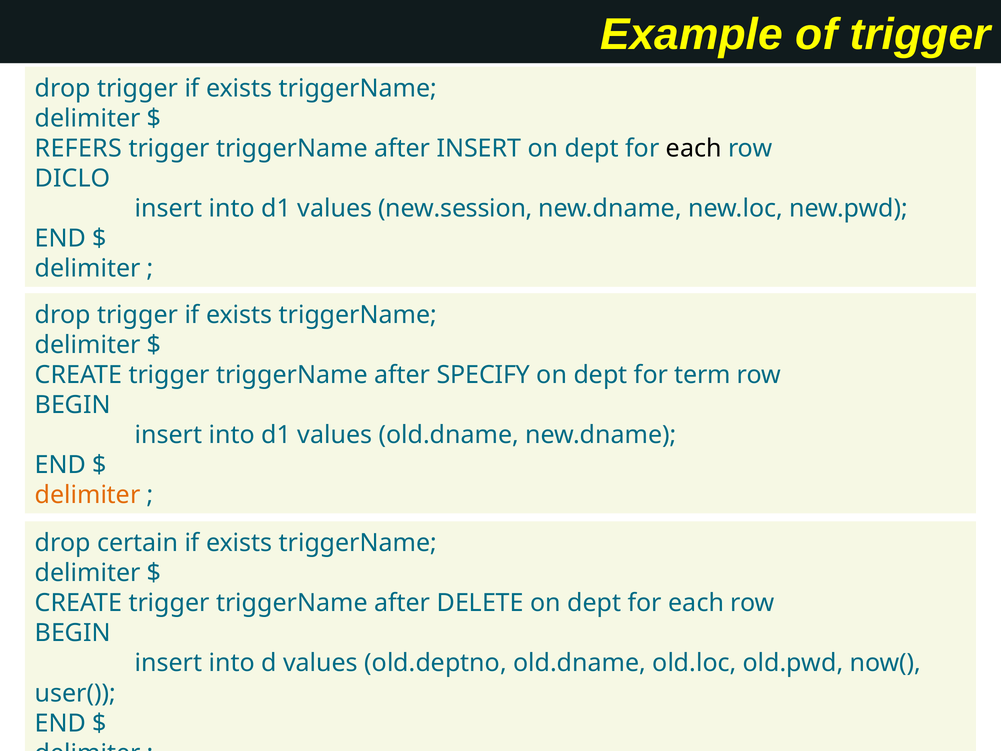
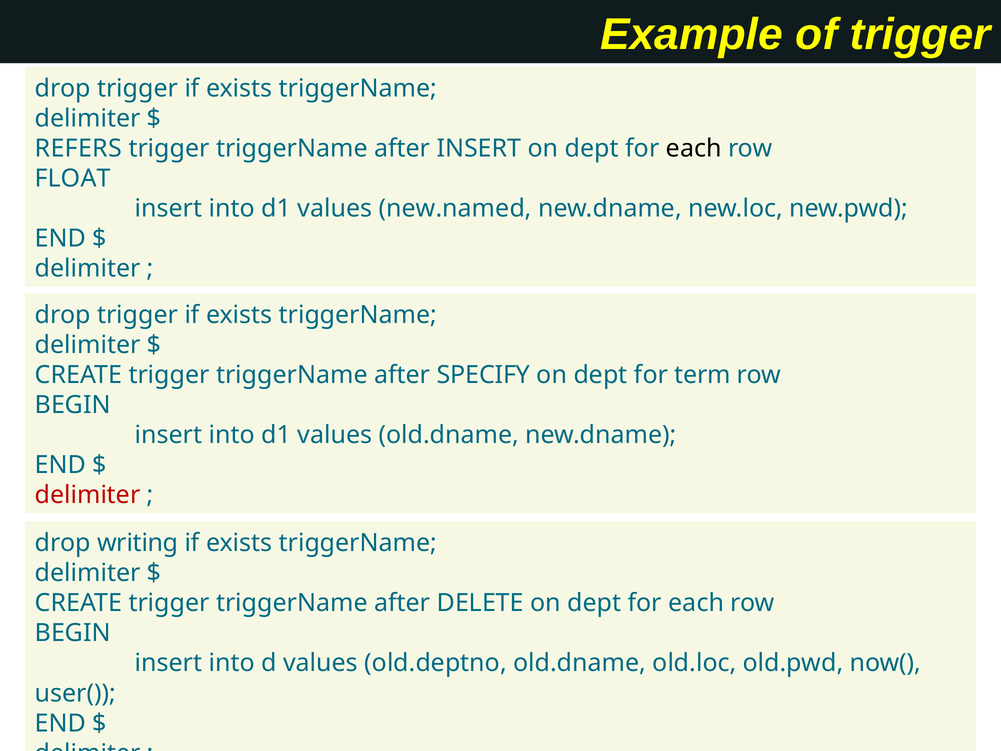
DICLO: DICLO -> FLOAT
new.session: new.session -> new.named
delimiter at (88, 495) colour: orange -> red
certain: certain -> writing
